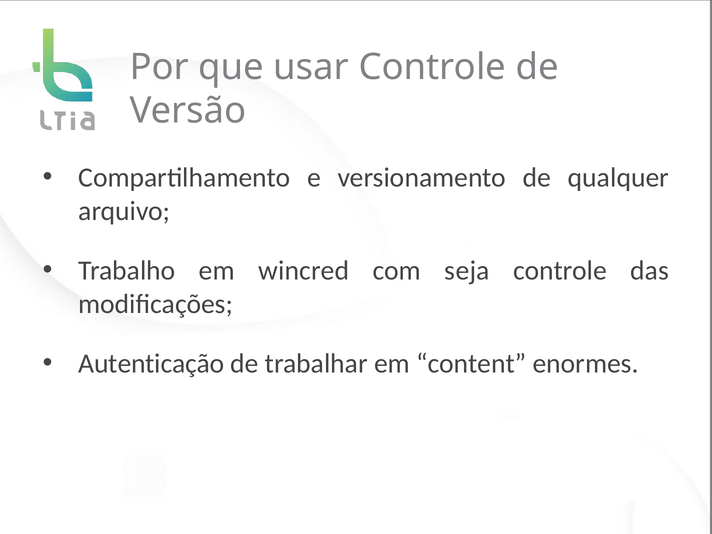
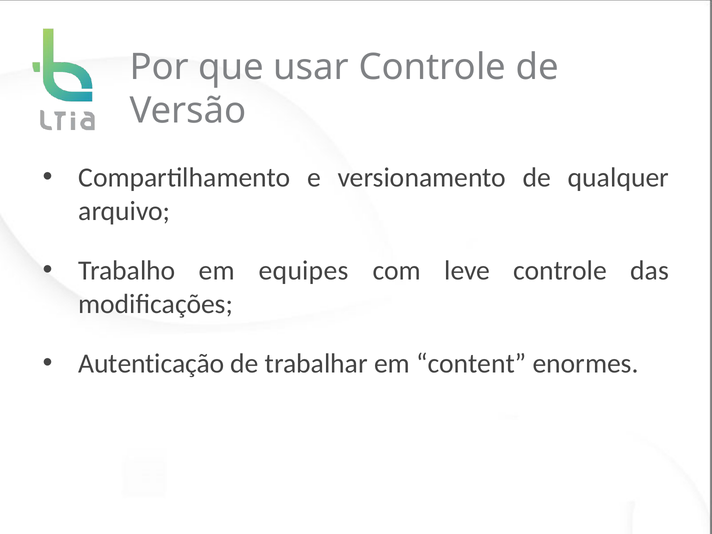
wincred: wincred -> equipes
seja: seja -> leve
